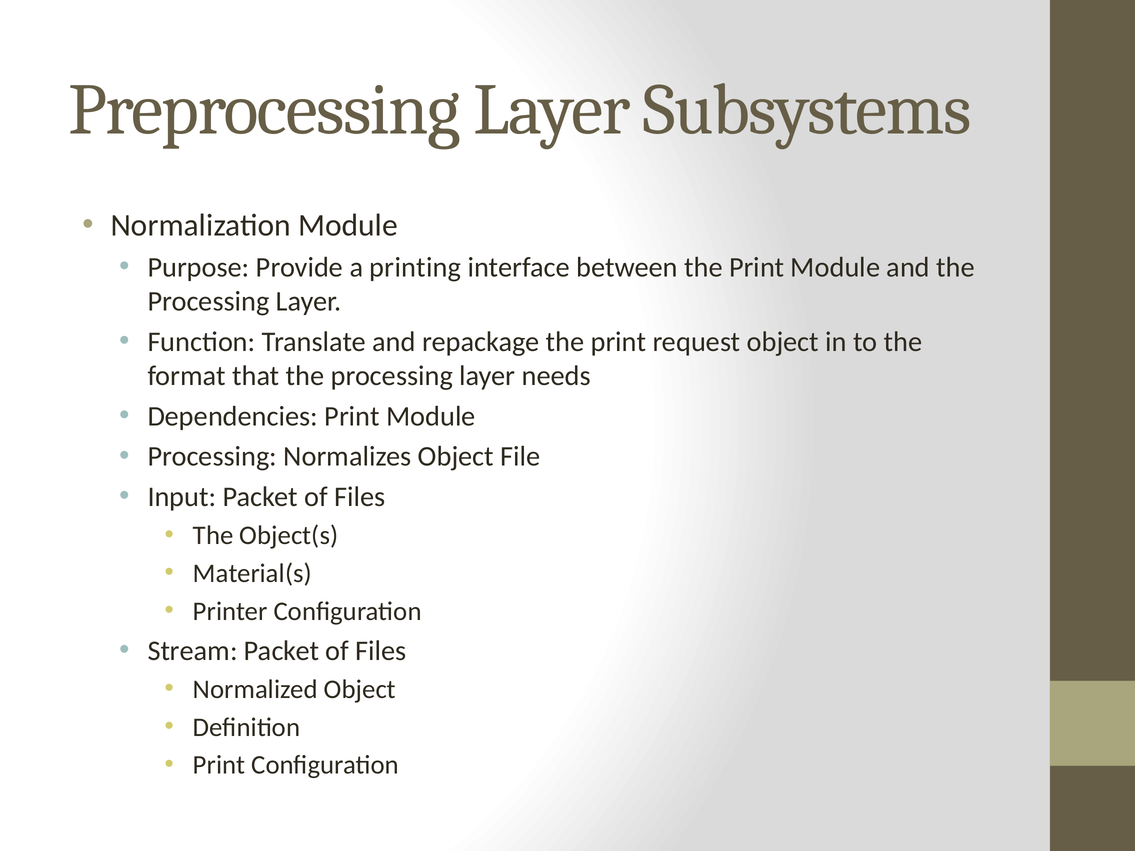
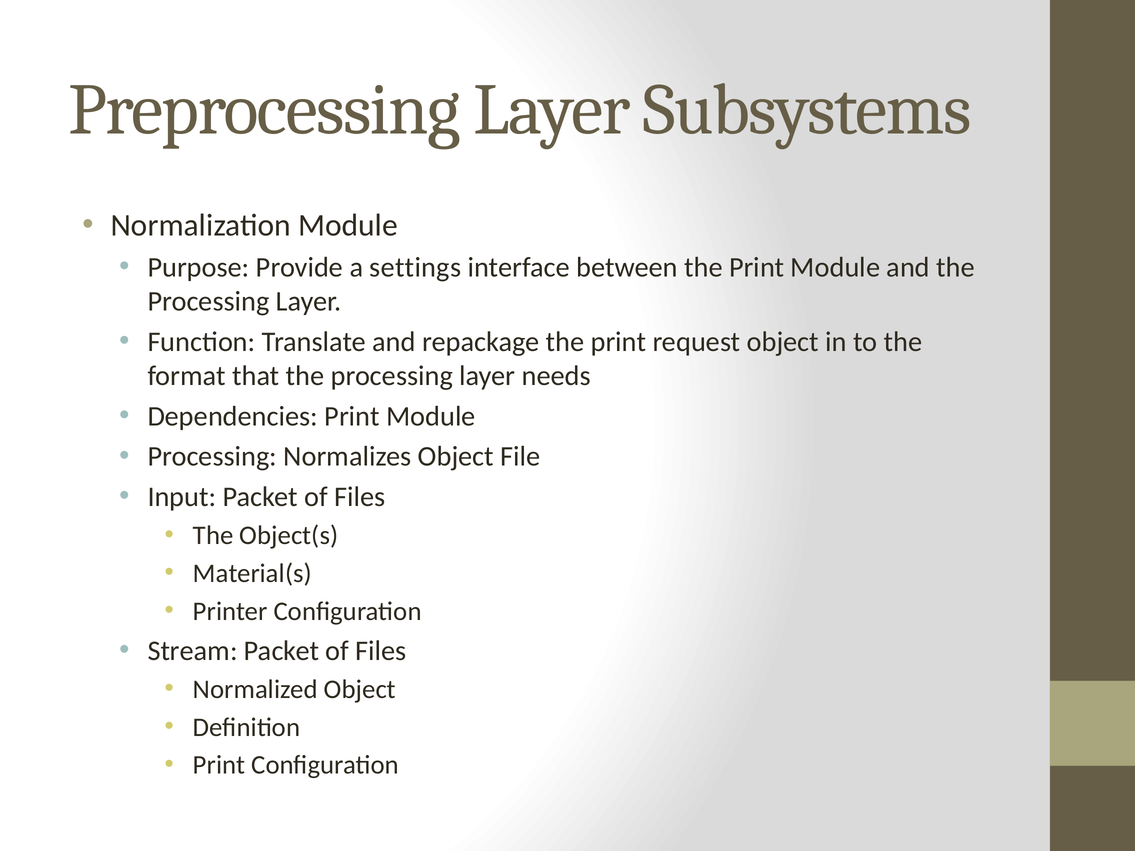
printing: printing -> settings
